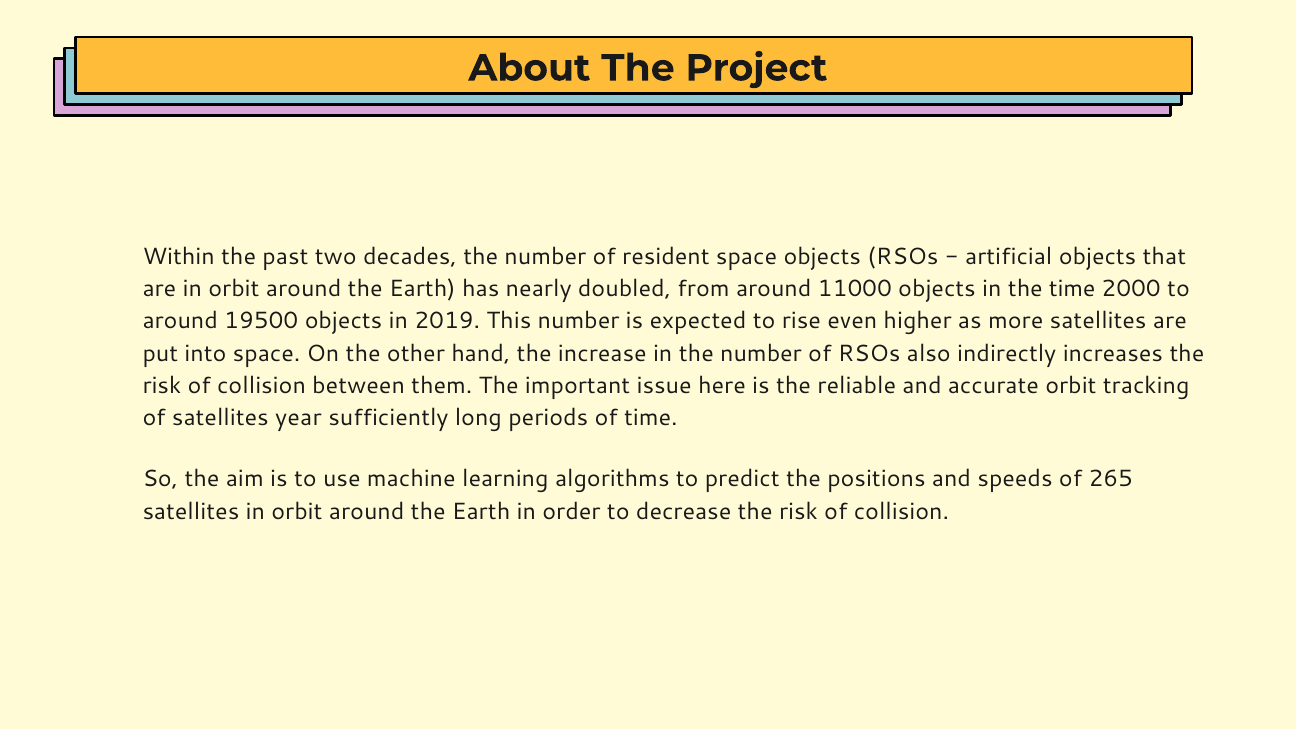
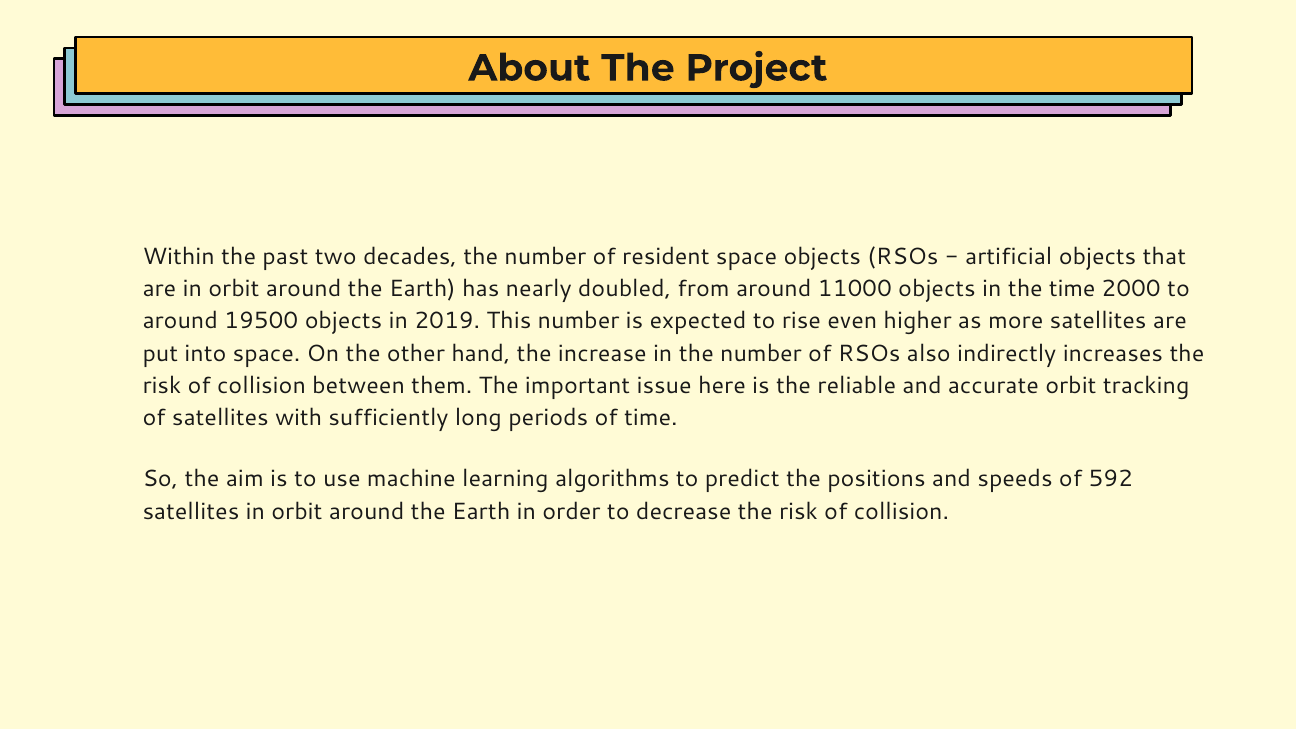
year: year -> with
265: 265 -> 592
